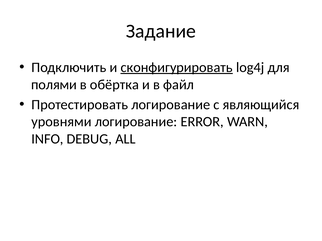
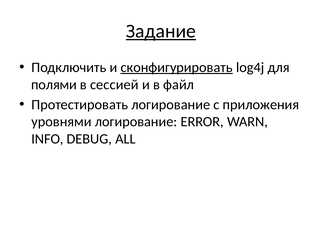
Задание underline: none -> present
обёртка: обёртка -> сессией
являющийся: являющийся -> приложения
